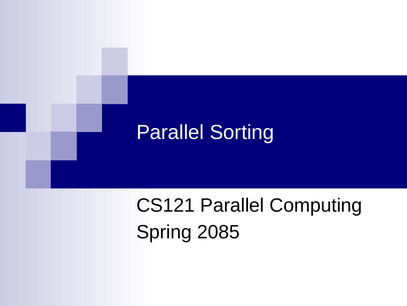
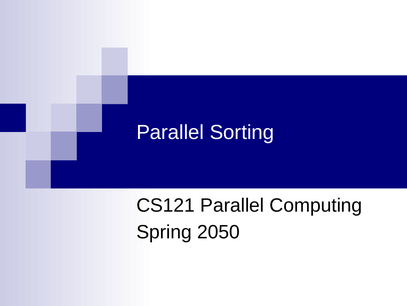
2085: 2085 -> 2050
